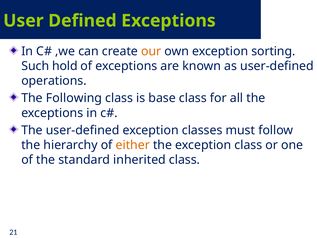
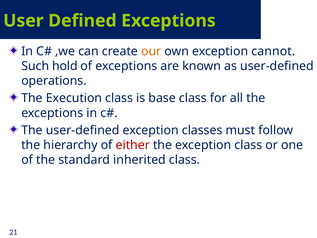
sorting: sorting -> cannot
Following: Following -> Execution
either colour: orange -> red
